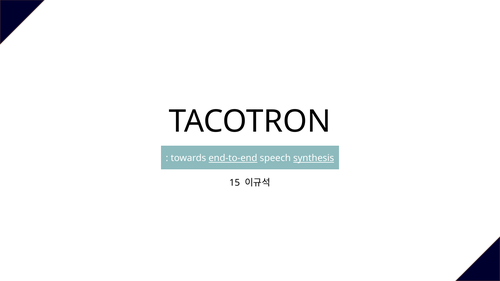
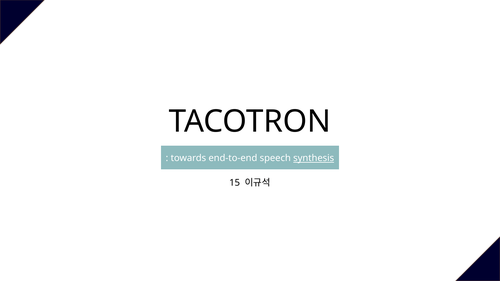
end-to-end underline: present -> none
